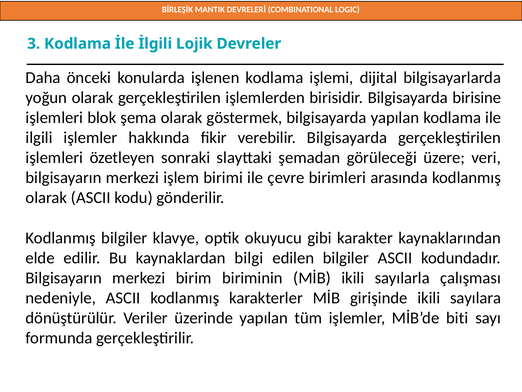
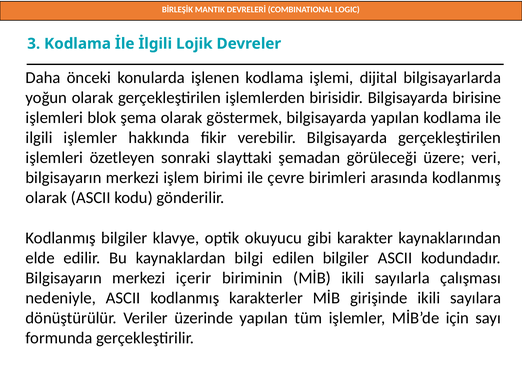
birim: birim -> içerir
biti: biti -> için
